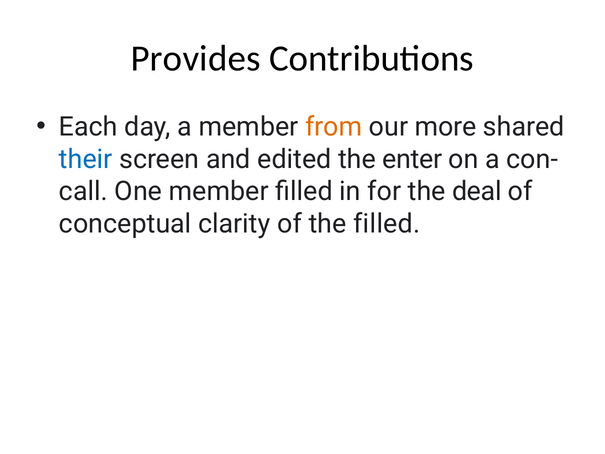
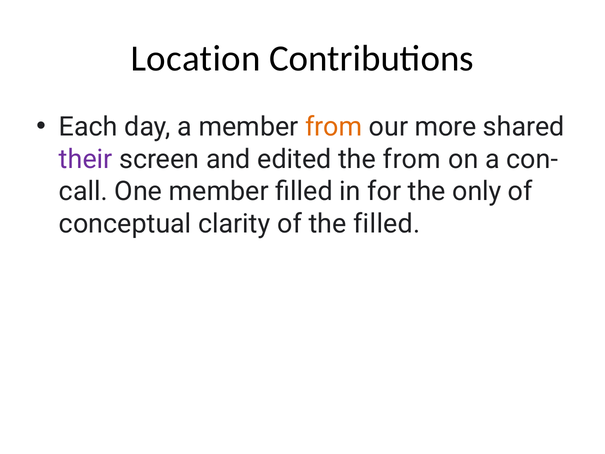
Provides: Provides -> Location
their colour: blue -> purple
the enter: enter -> from
deal: deal -> only
